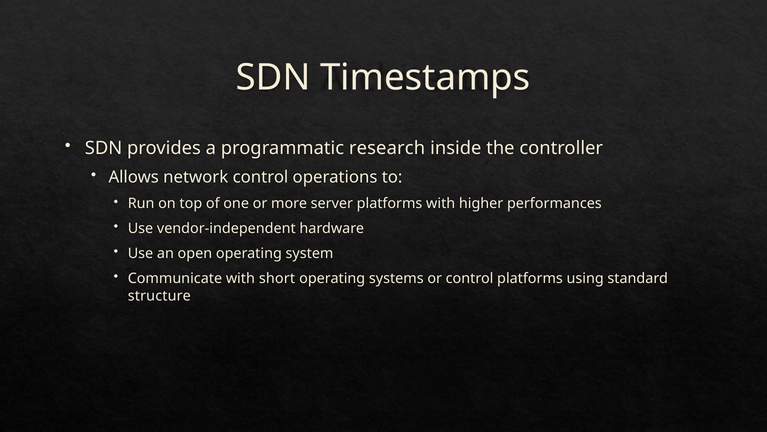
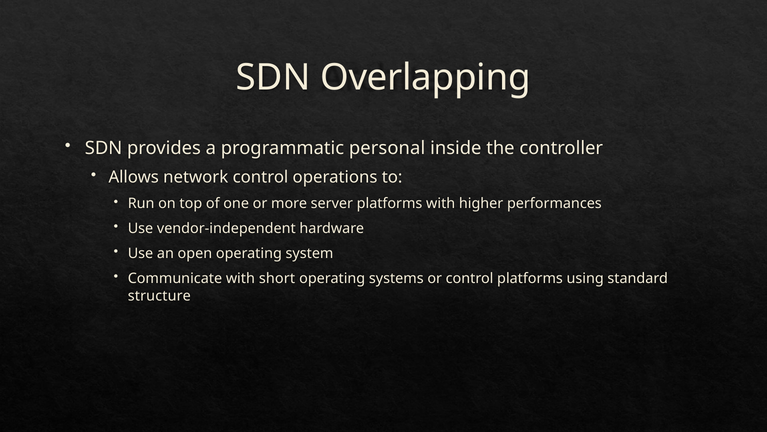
Timestamps: Timestamps -> Overlapping
research: research -> personal
